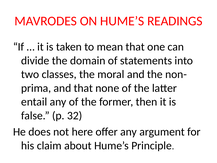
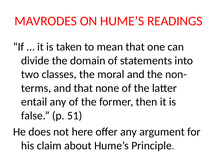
prima: prima -> terms
32: 32 -> 51
